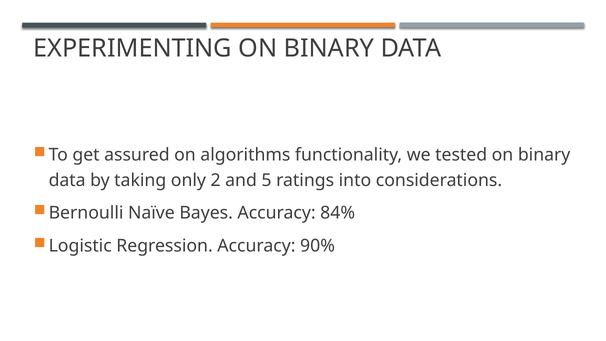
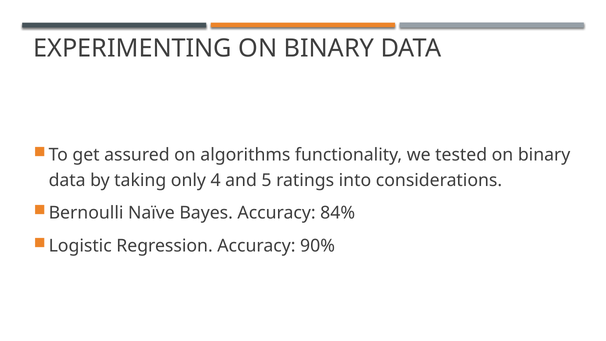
2: 2 -> 4
